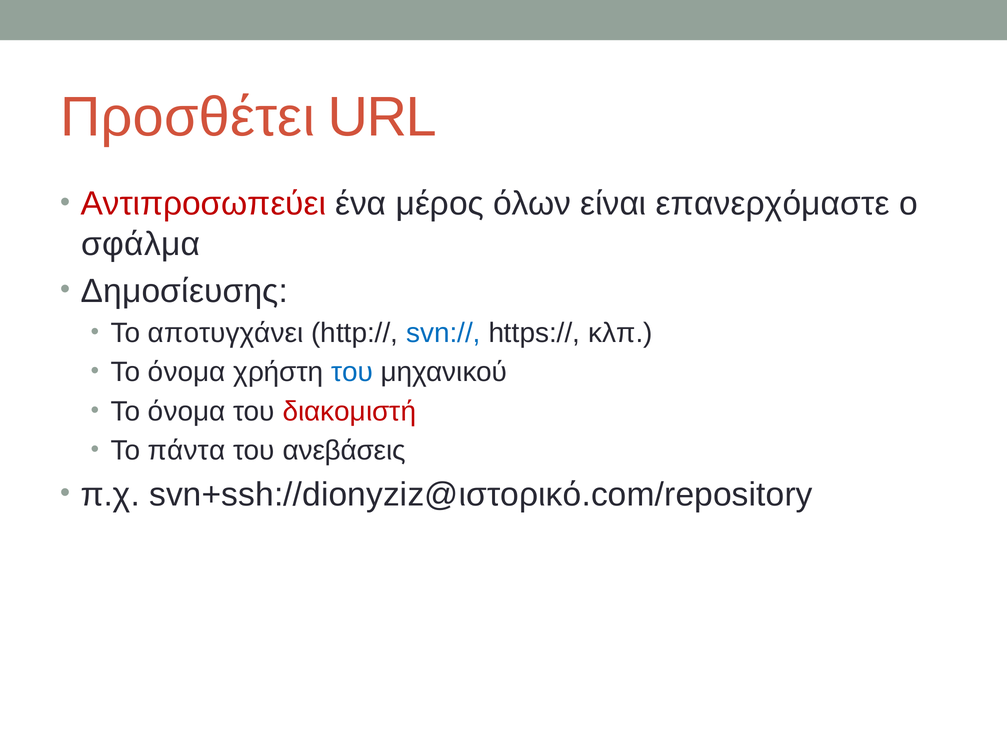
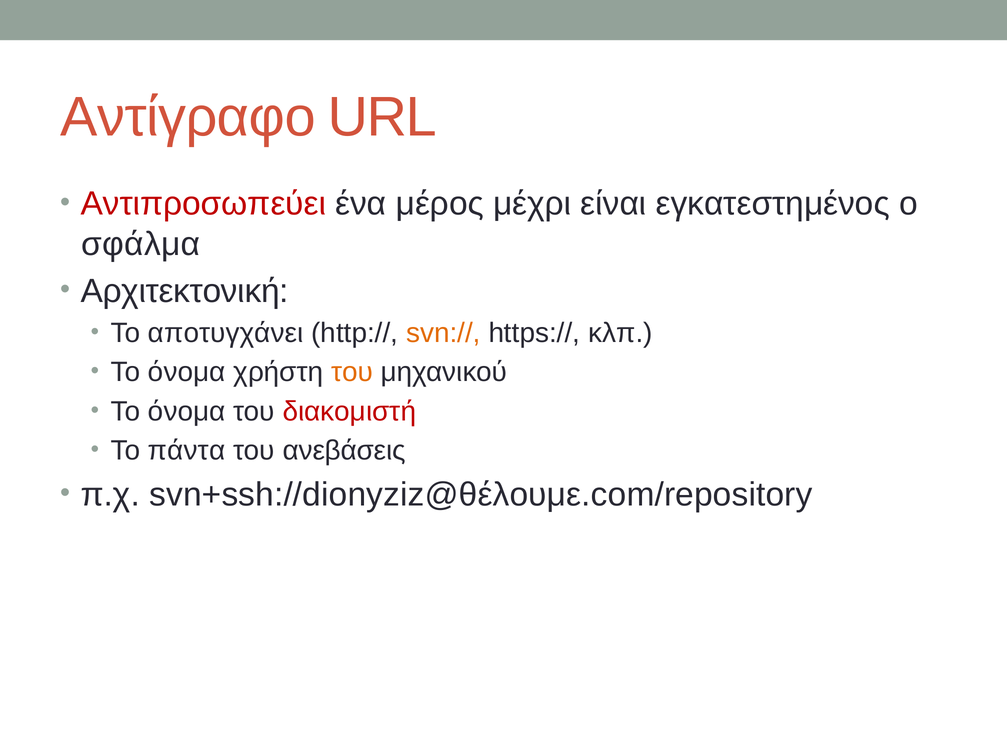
Προσθέτει: Προσθέτει -> Αντίγραφο
όλων: όλων -> μέχρι
επανερχόμαστε: επανερχόμαστε -> εγκατεστημένος
Δημοσίευσης: Δημοσίευσης -> Αρχιτεκτονική
svn:// colour: blue -> orange
του at (352, 372) colour: blue -> orange
svn+ssh://dionyziz@ιστορικό.com/repository: svn+ssh://dionyziz@ιστορικό.com/repository -> svn+ssh://dionyziz@θέλουμε.com/repository
